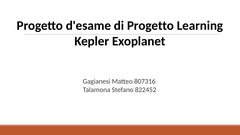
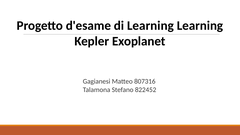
di Progetto: Progetto -> Learning
